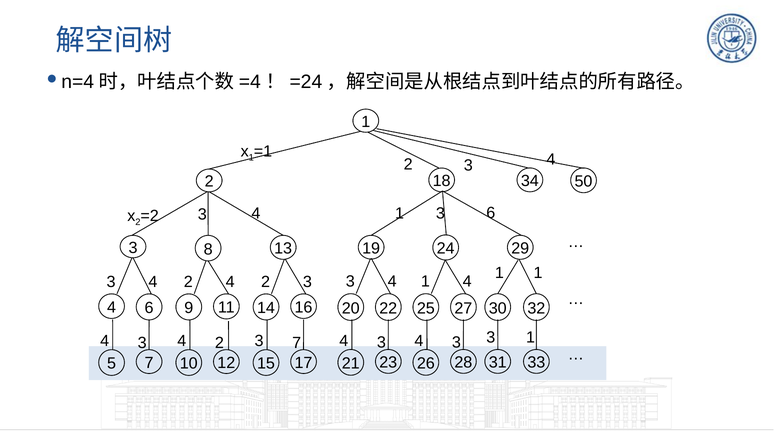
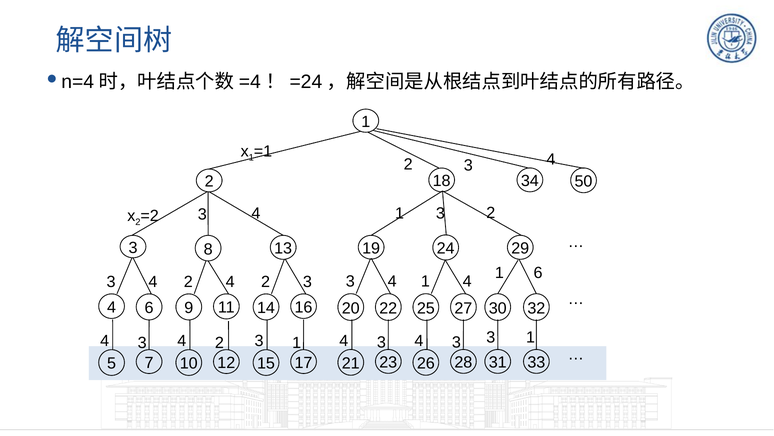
6 at (491, 212): 6 -> 2
1 at (538, 273): 1 -> 6
7 at (297, 342): 7 -> 1
